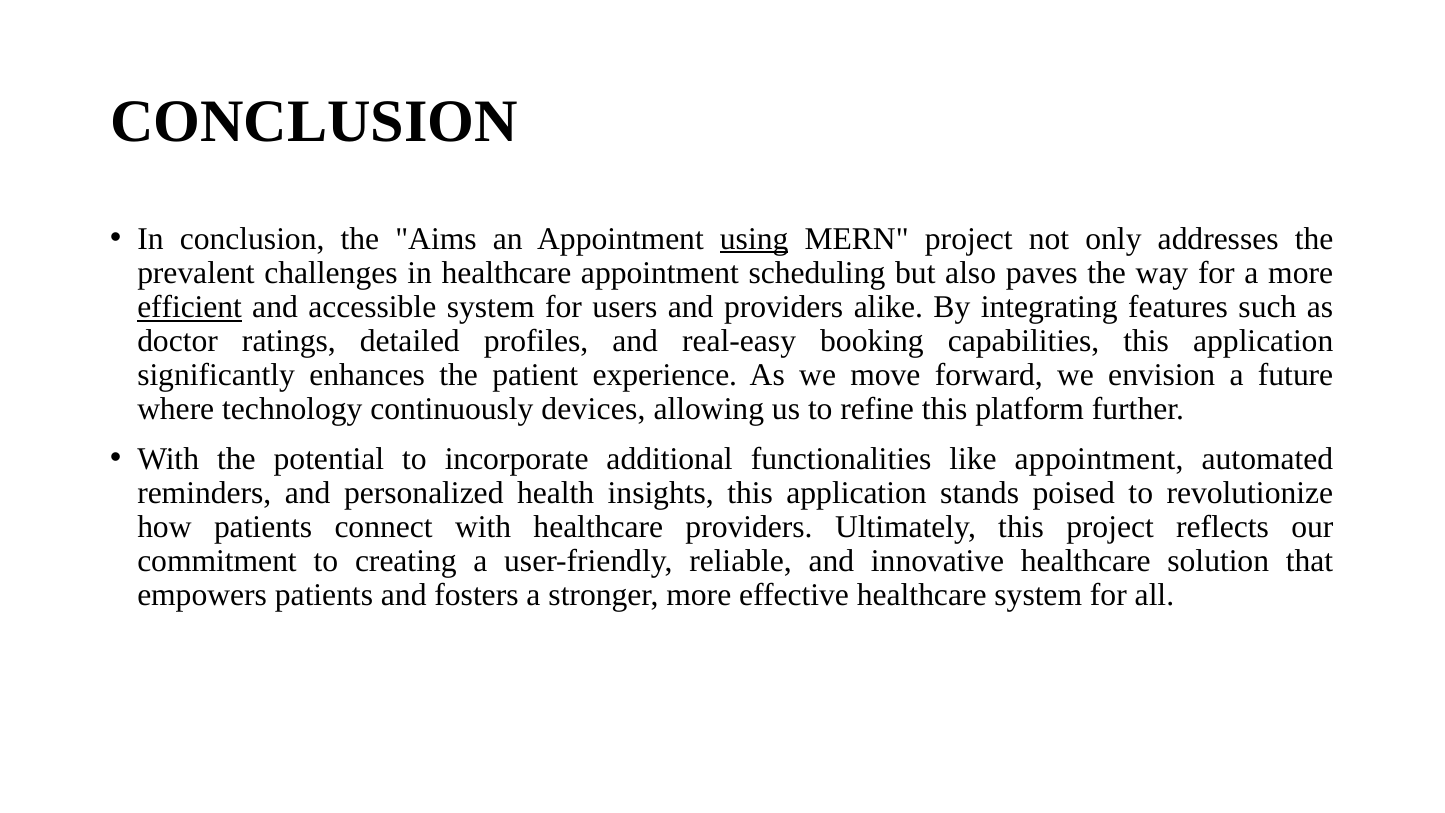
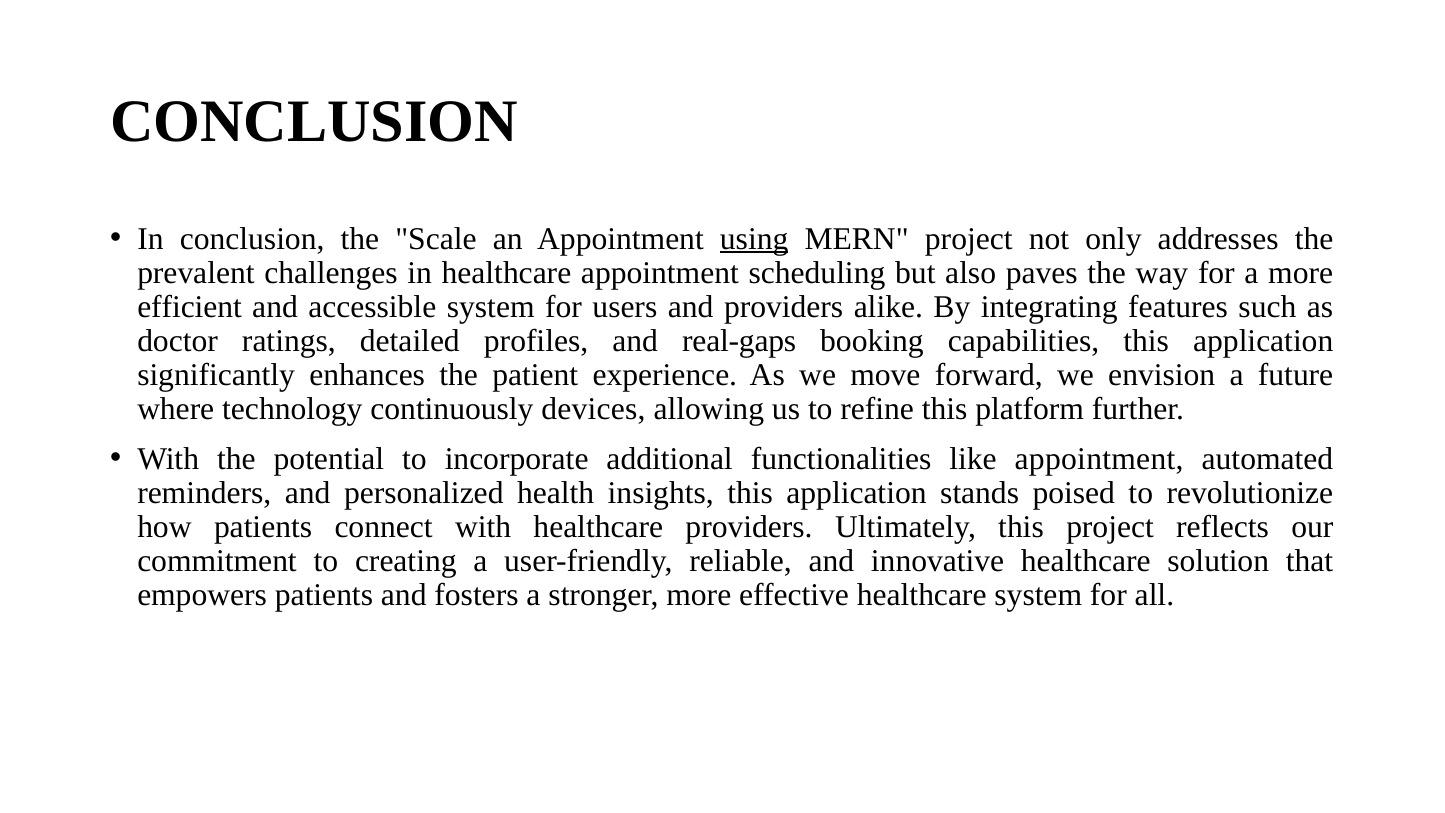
Aims: Aims -> Scale
efficient underline: present -> none
real-easy: real-easy -> real-gaps
